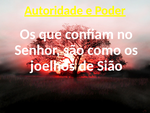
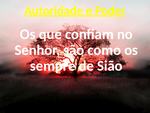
joelhos: joelhos -> sempre
